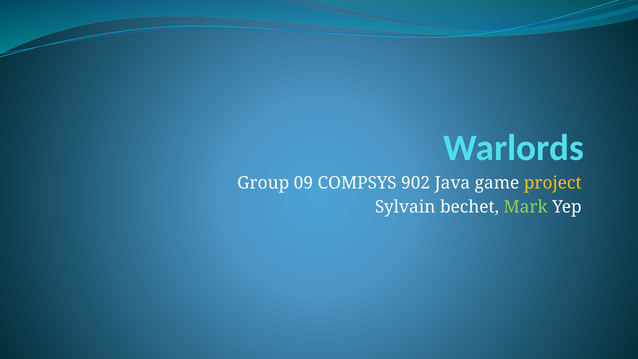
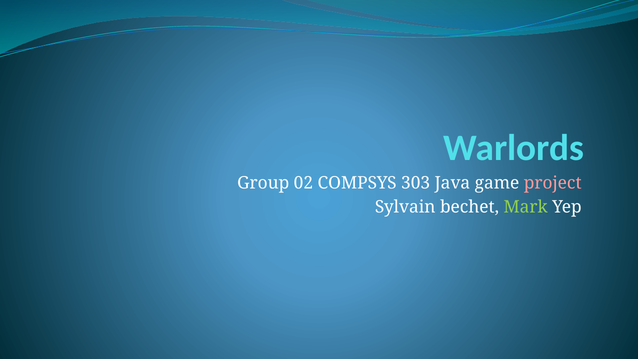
09: 09 -> 02
902: 902 -> 303
project colour: yellow -> pink
